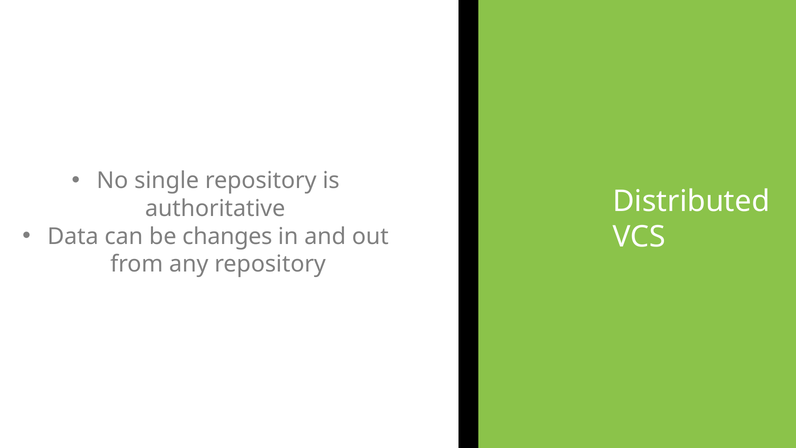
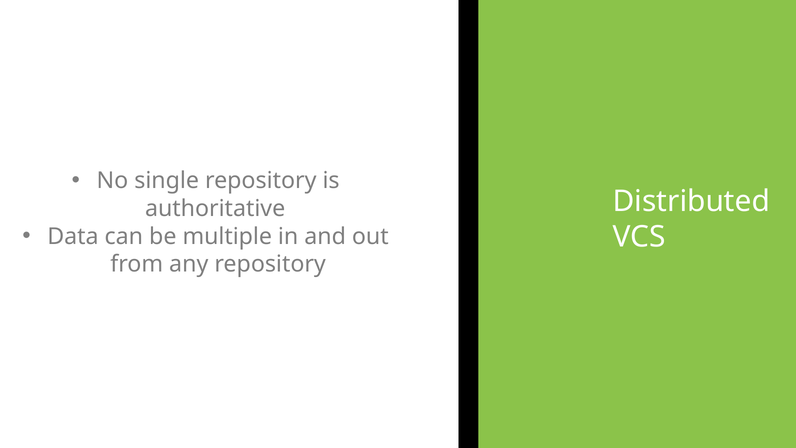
changes: changes -> multiple
